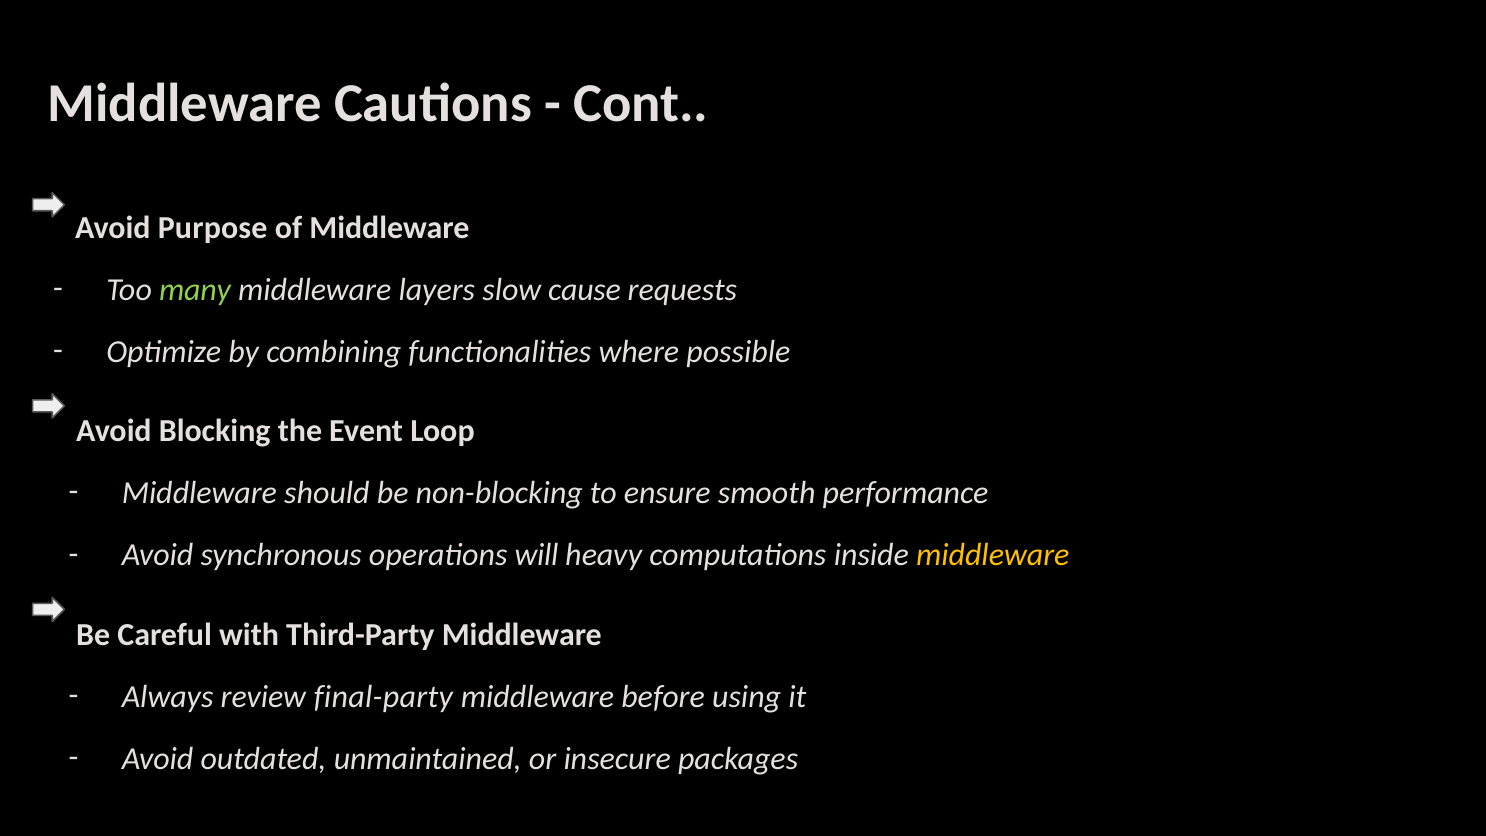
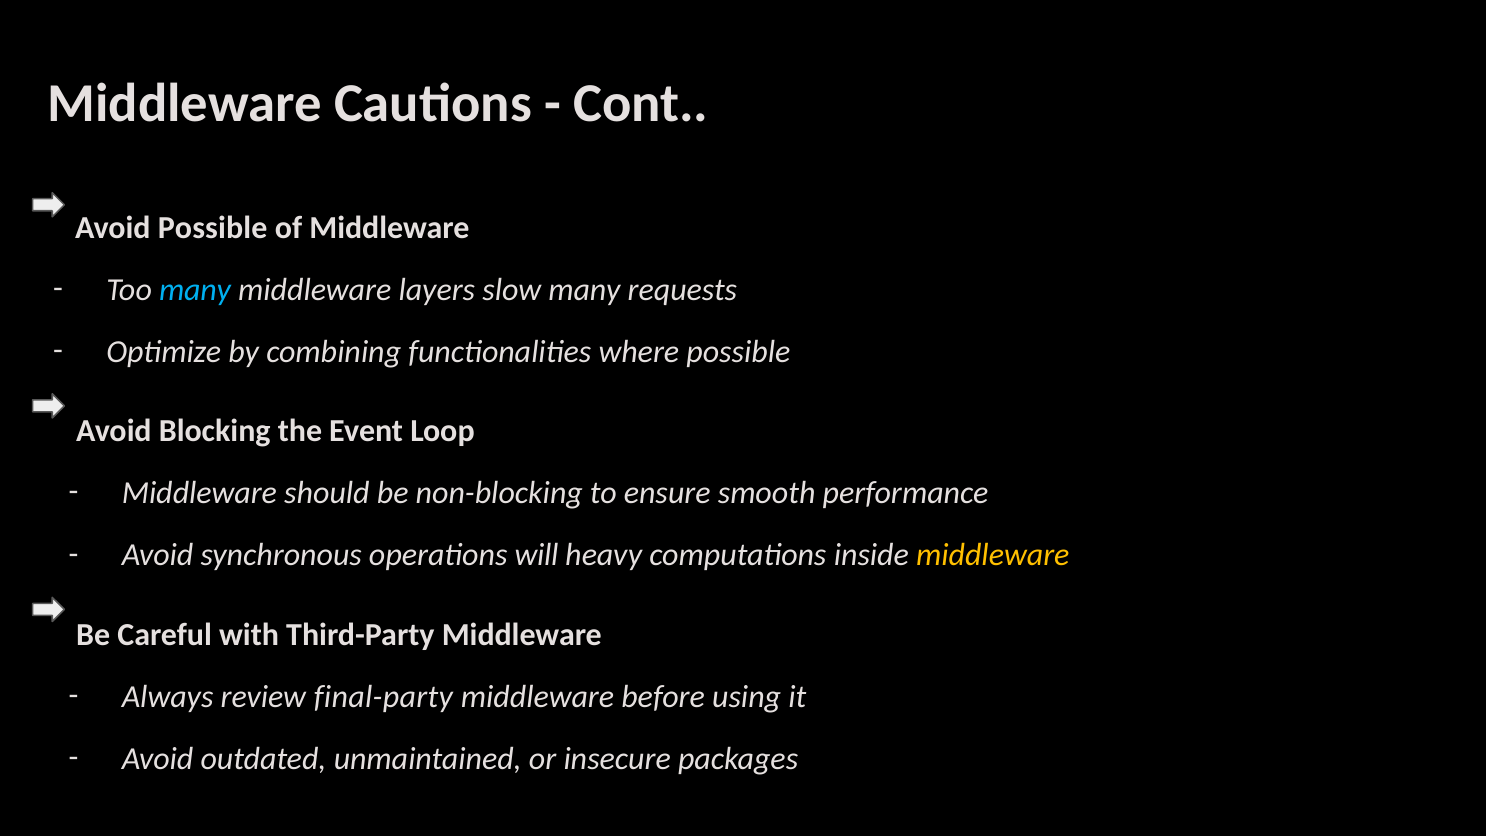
Avoid Purpose: Purpose -> Possible
many at (195, 290) colour: light green -> light blue
slow cause: cause -> many
